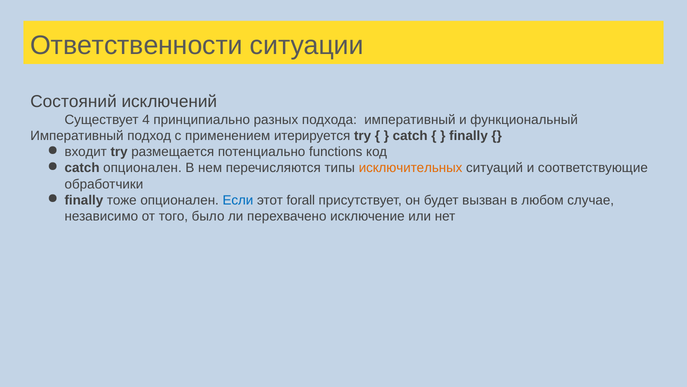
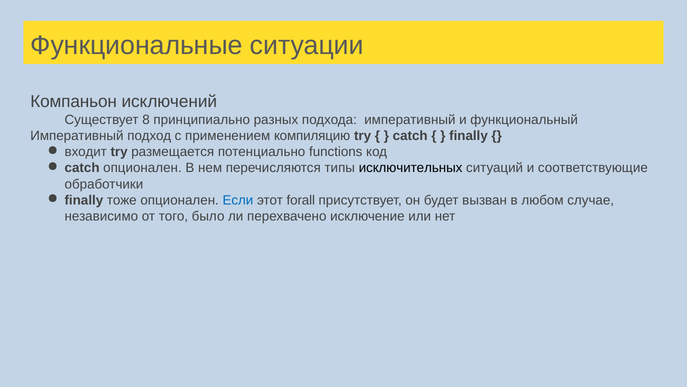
Ответственности: Ответственности -> Функциональные
Состояний: Состояний -> Компаньон
4: 4 -> 8
итерируется: итерируется -> компиляцию
исключительных colour: orange -> black
